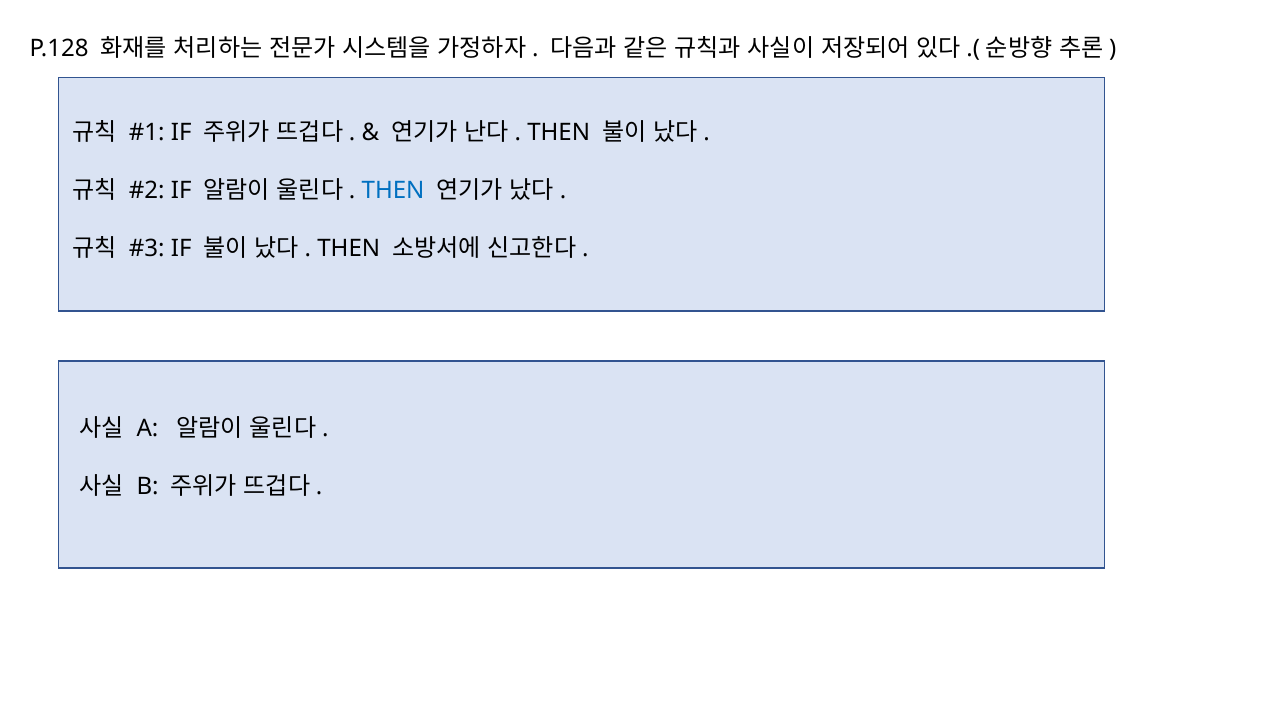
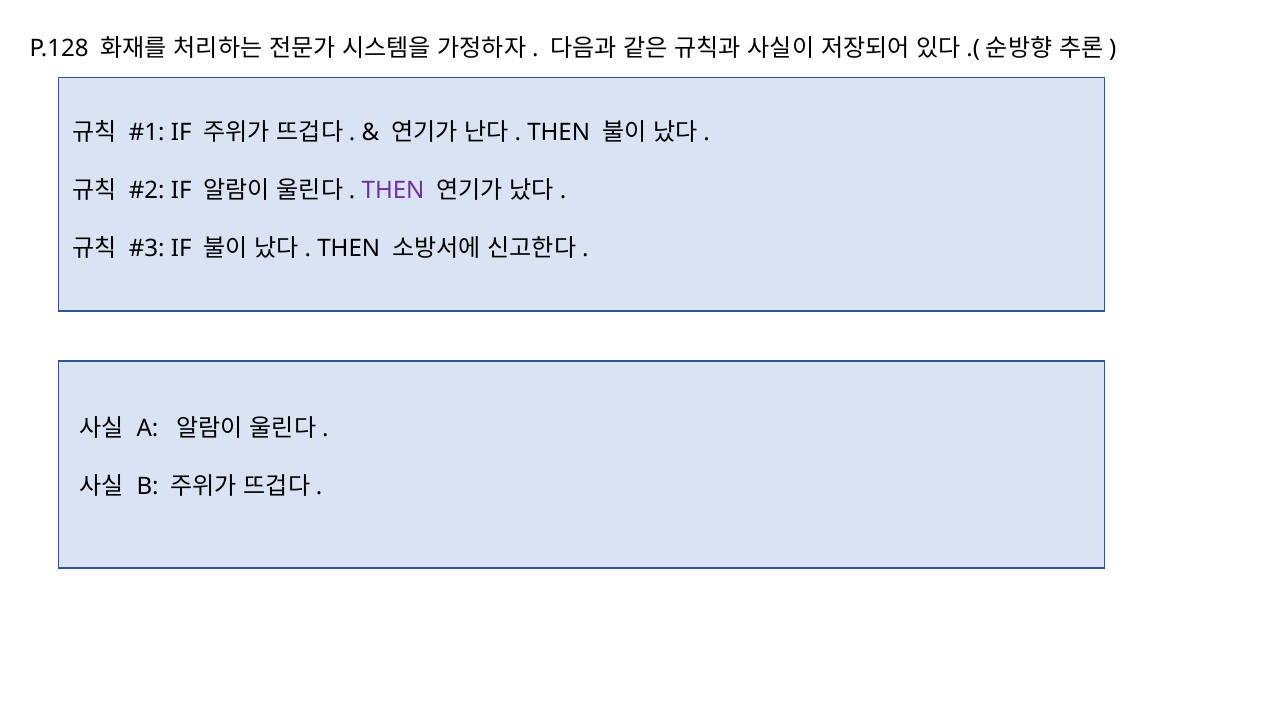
THEN at (393, 191) colour: blue -> purple
